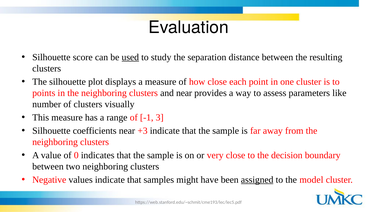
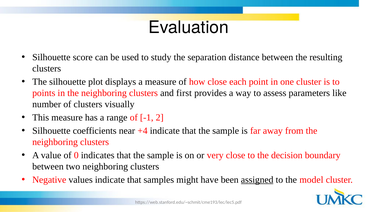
used underline: present -> none
and near: near -> first
3: 3 -> 2
+3: +3 -> +4
